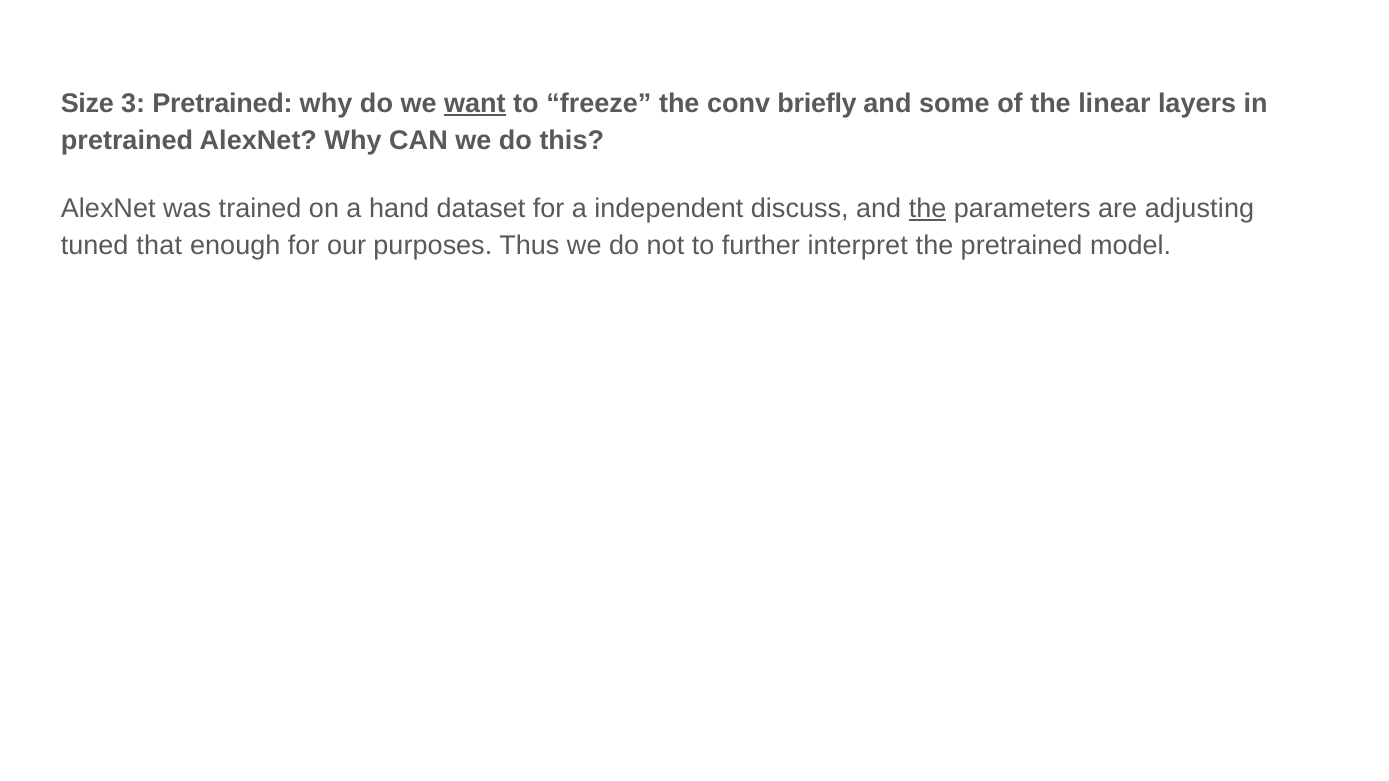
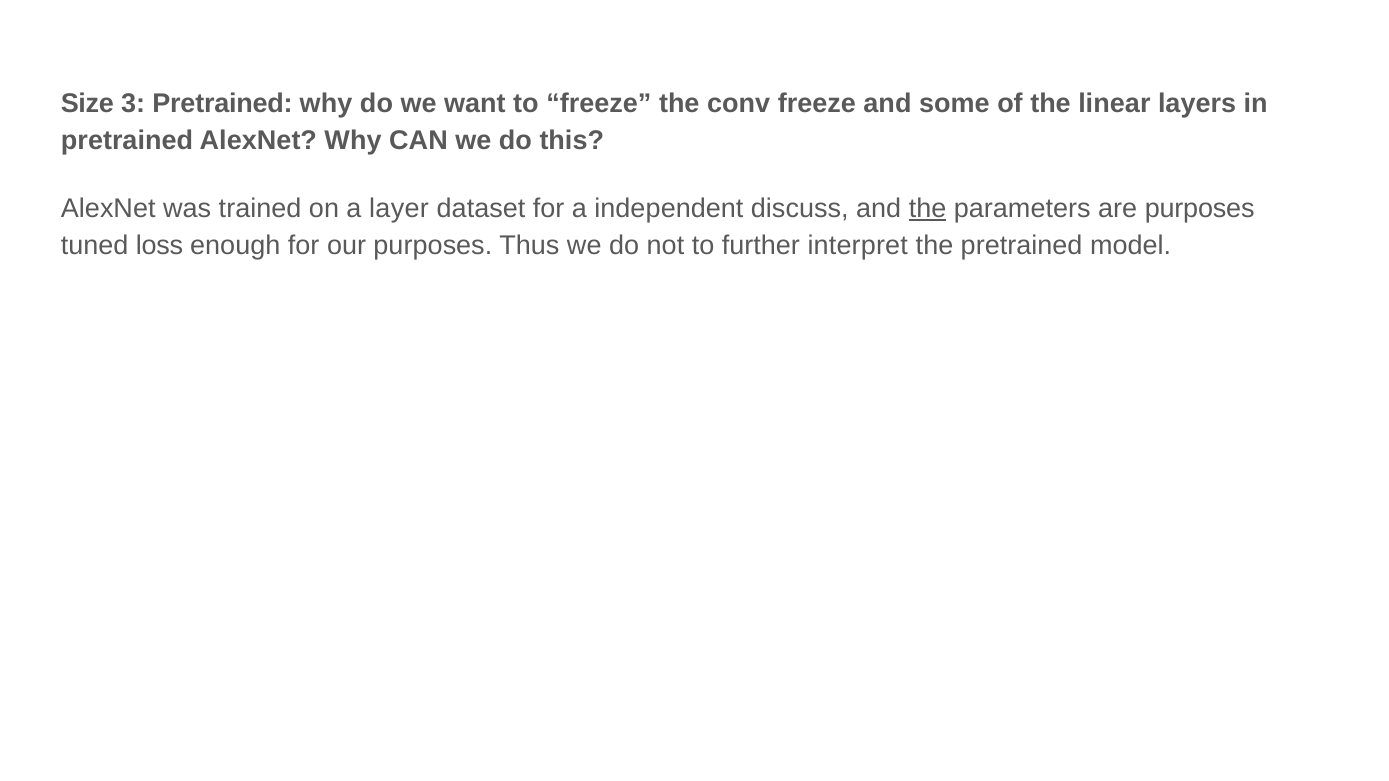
want underline: present -> none
conv briefly: briefly -> freeze
hand: hand -> layer
are adjusting: adjusting -> purposes
that: that -> loss
